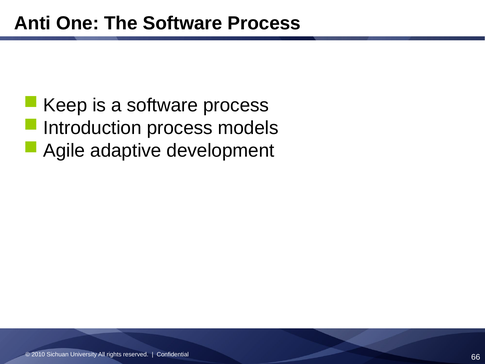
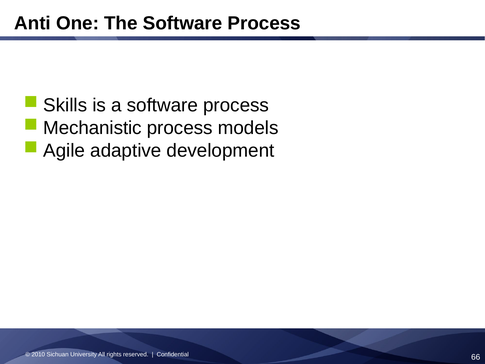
Keep: Keep -> Skills
Introduction: Introduction -> Mechanistic
